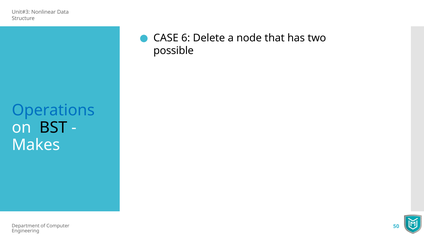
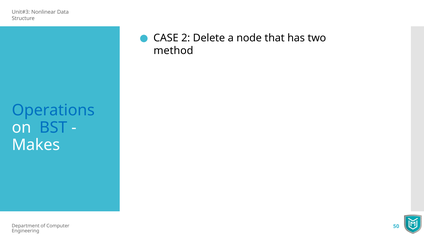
6: 6 -> 2
possible: possible -> method
BST colour: black -> blue
